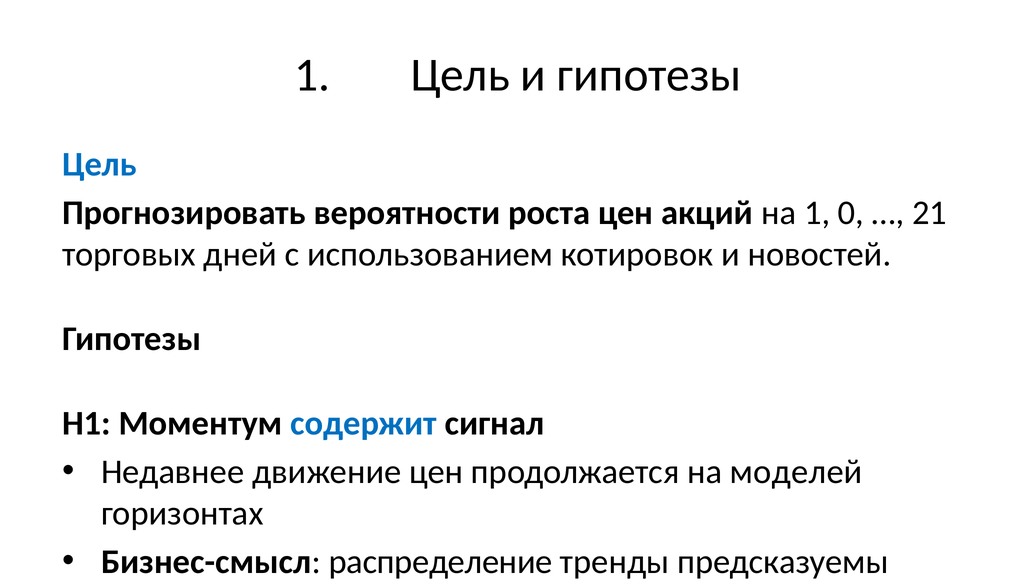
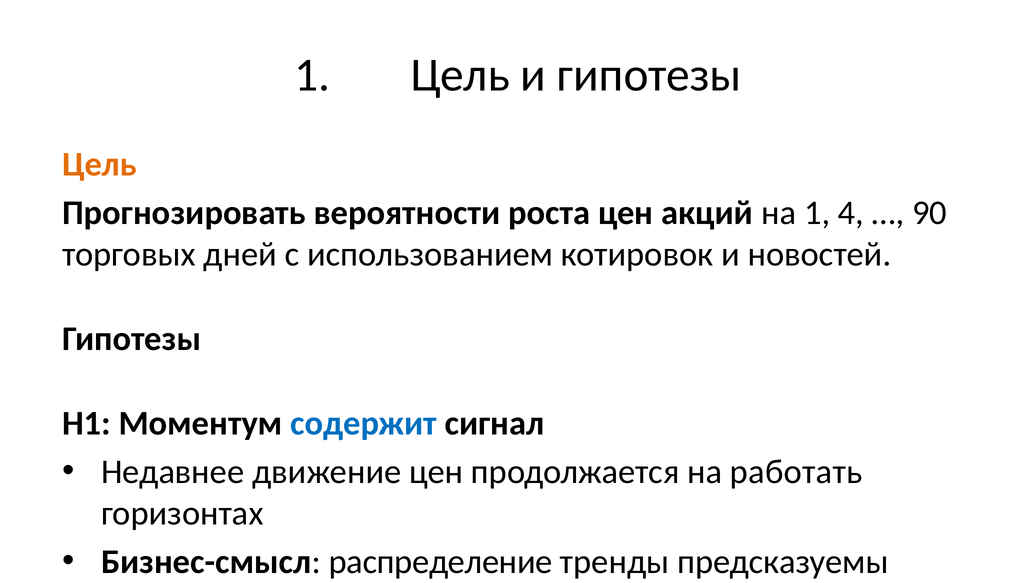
Цель at (99, 164) colour: blue -> orange
0: 0 -> 4
21: 21 -> 90
на моделей: моделей -> работать
